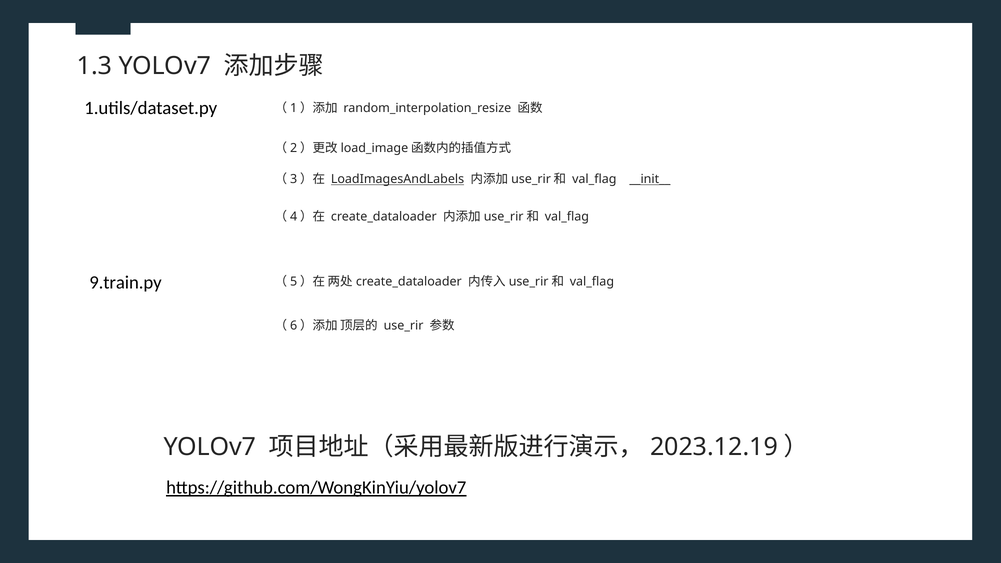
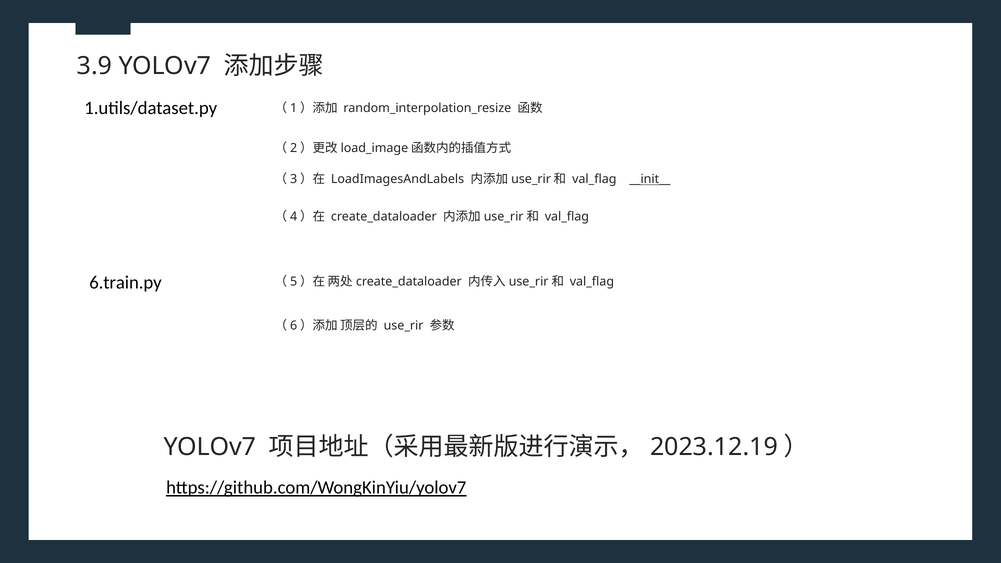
1.3: 1.3 -> 3.9
LoadImagesAndLabels underline: present -> none
9.train.py: 9.train.py -> 6.train.py
